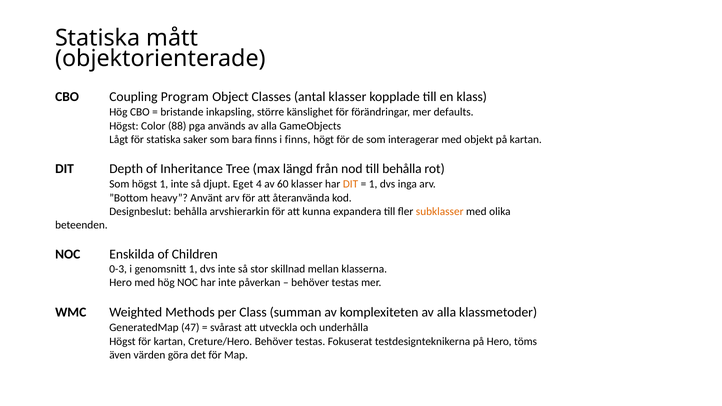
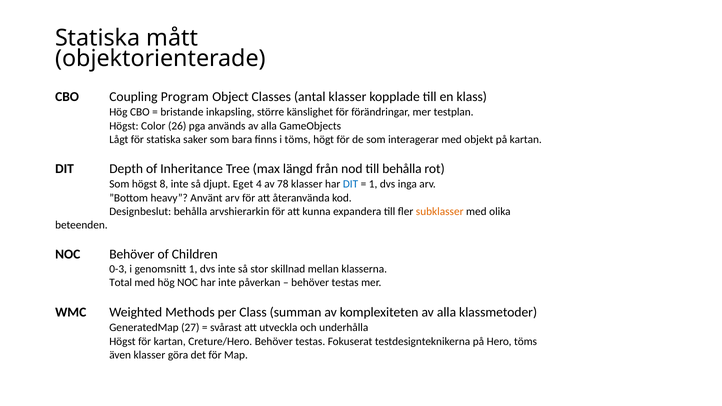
defaults: defaults -> testplan
88: 88 -> 26
i finns: finns -> töms
högst 1: 1 -> 8
60: 60 -> 78
DIT at (351, 184) colour: orange -> blue
NOC Enskilda: Enskilda -> Behöver
Hero at (121, 283): Hero -> Total
47: 47 -> 27
även värden: värden -> klasser
